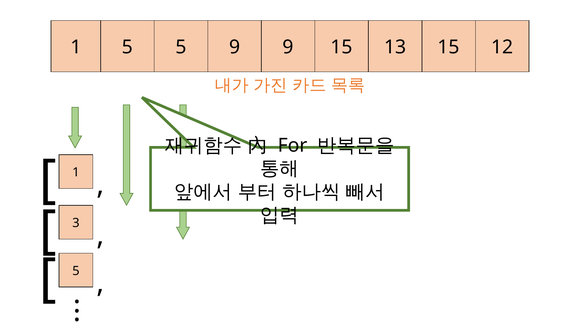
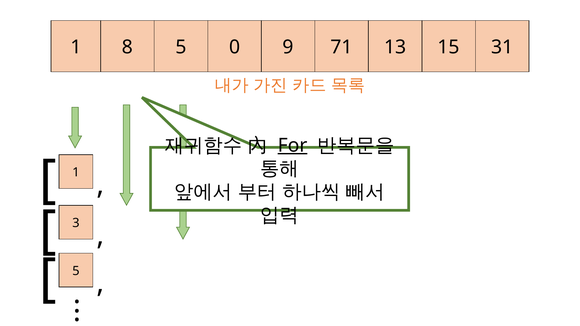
1 5: 5 -> 8
5 9: 9 -> 0
9 15: 15 -> 71
12: 12 -> 31
For underline: none -> present
